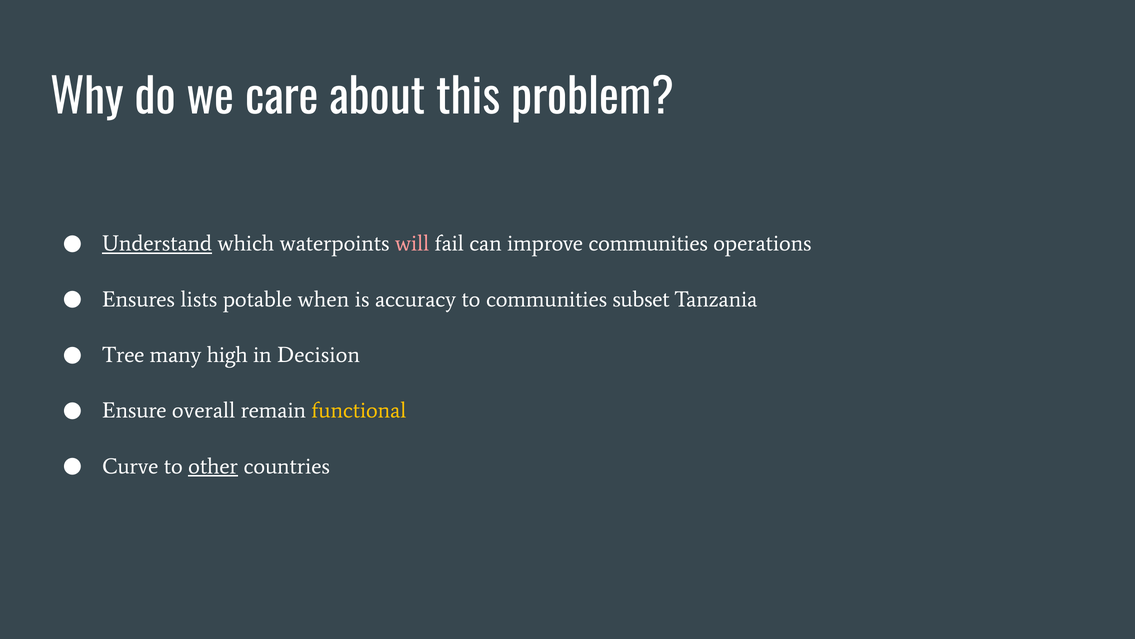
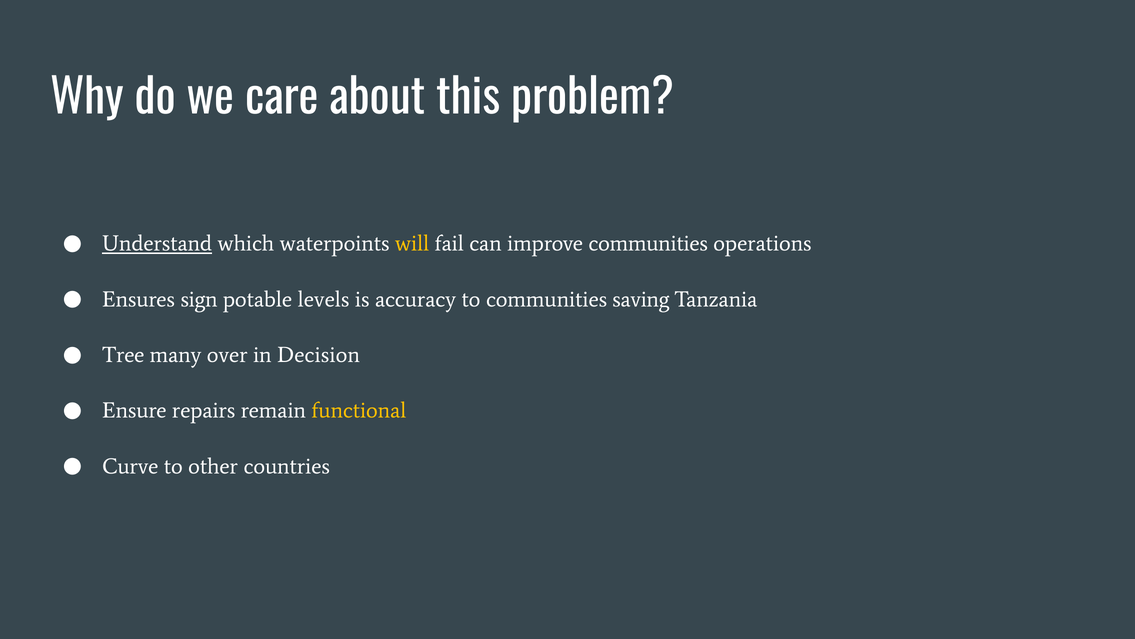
will colour: pink -> yellow
lists: lists -> sign
when: when -> levels
subset: subset -> saving
high: high -> over
overall: overall -> repairs
other underline: present -> none
